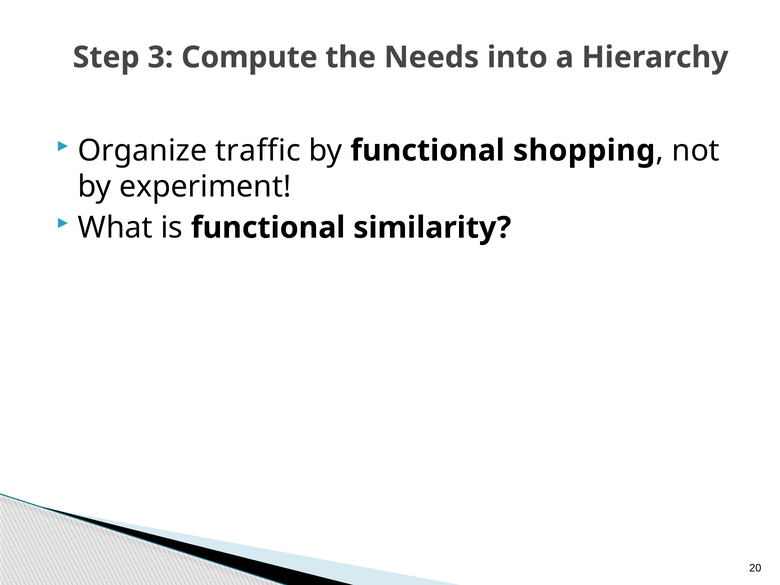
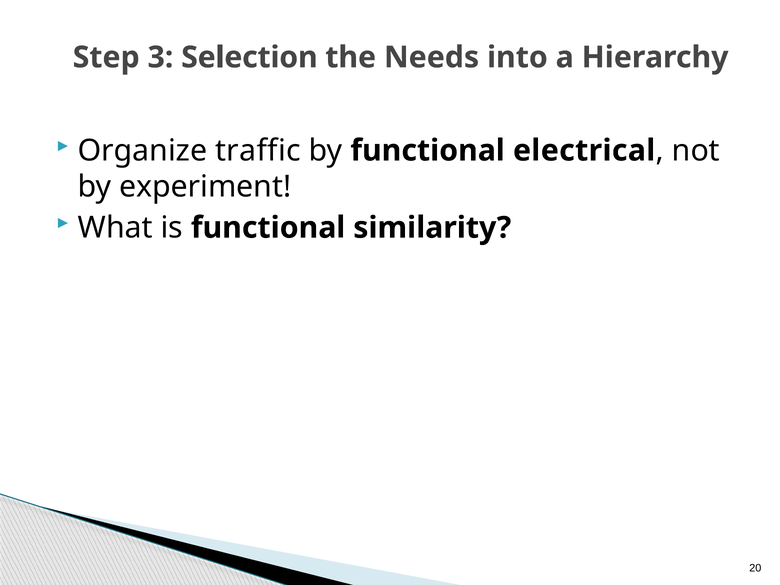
Compute: Compute -> Selection
shopping: shopping -> electrical
